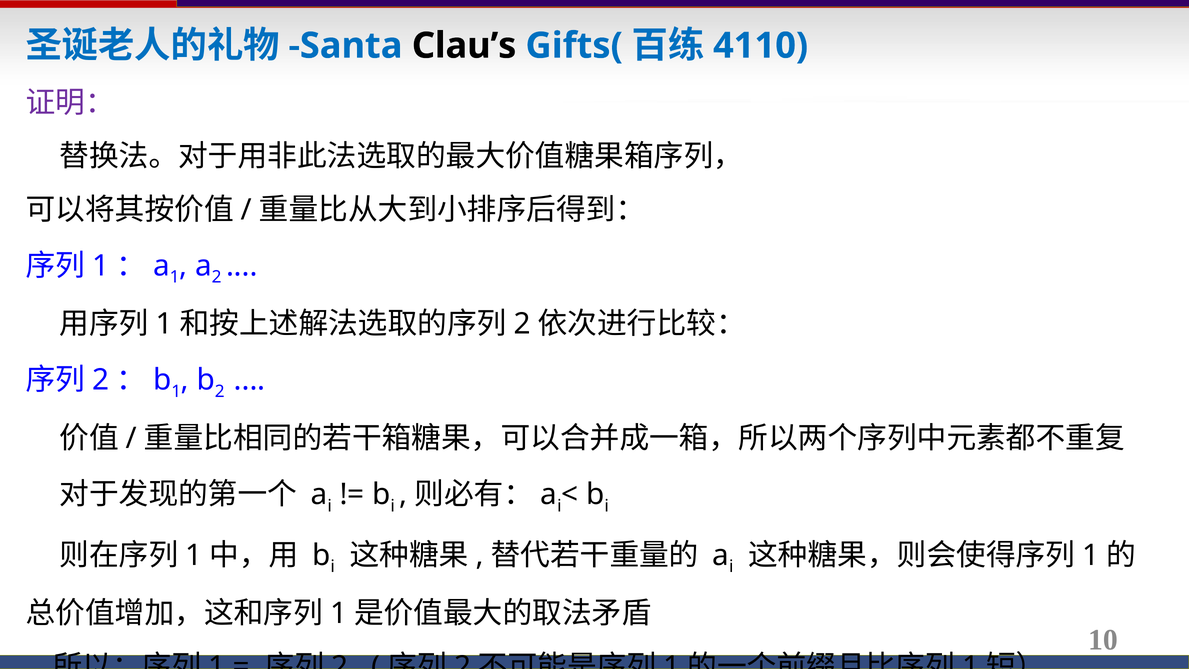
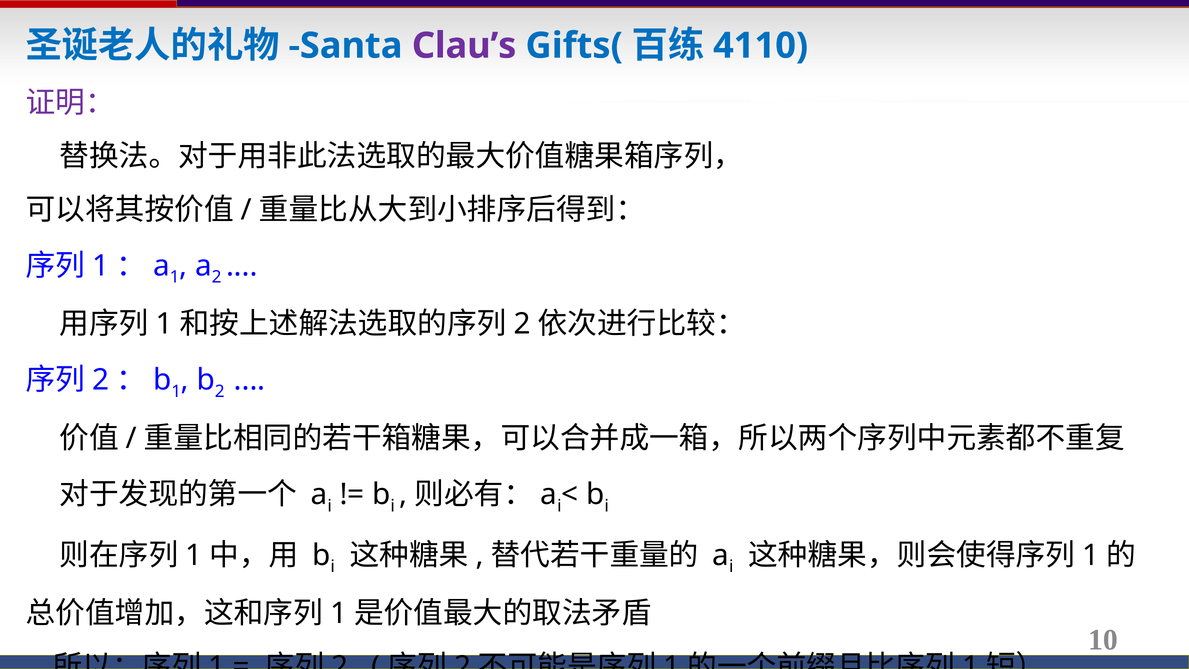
Clau’s colour: black -> purple
